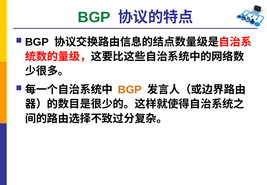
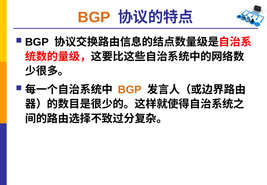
BGP at (94, 17) colour: green -> orange
